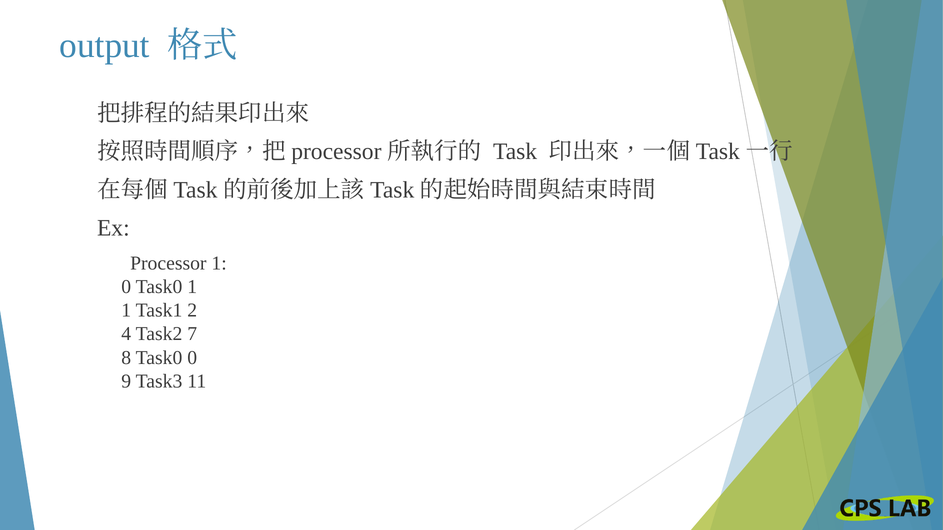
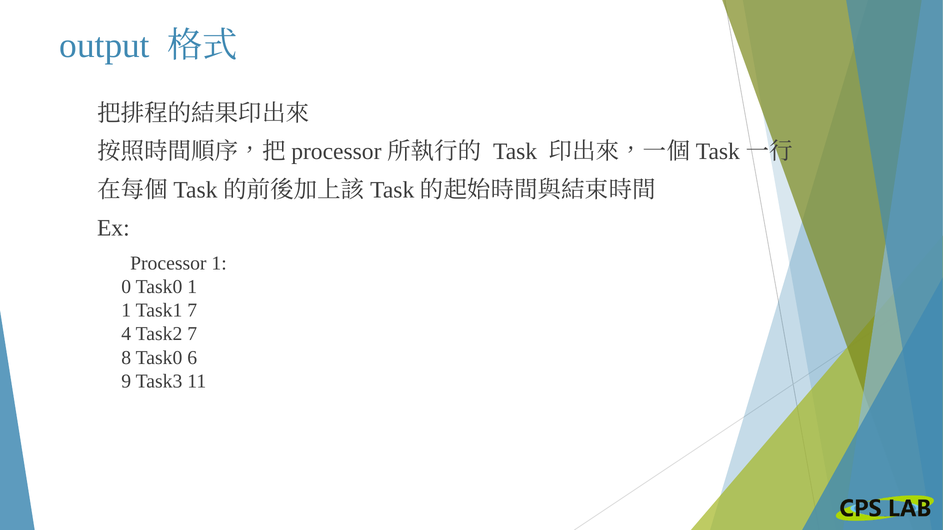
Task1 2: 2 -> 7
0: 0 -> 6
